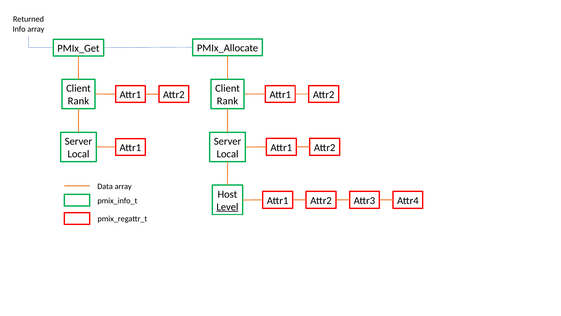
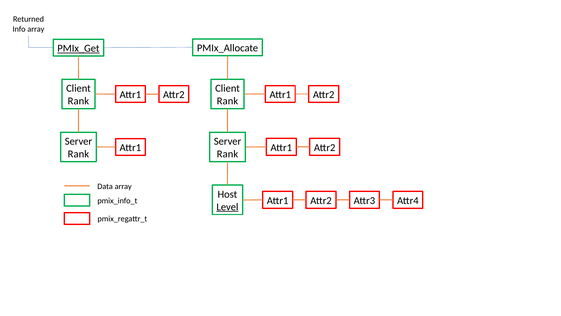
PMIx_Get underline: none -> present
Local at (78, 154): Local -> Rank
Local at (228, 154): Local -> Rank
